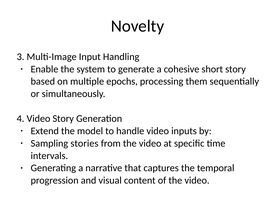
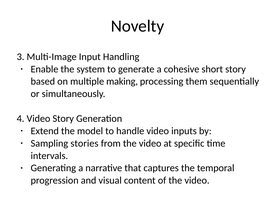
epochs: epochs -> making
